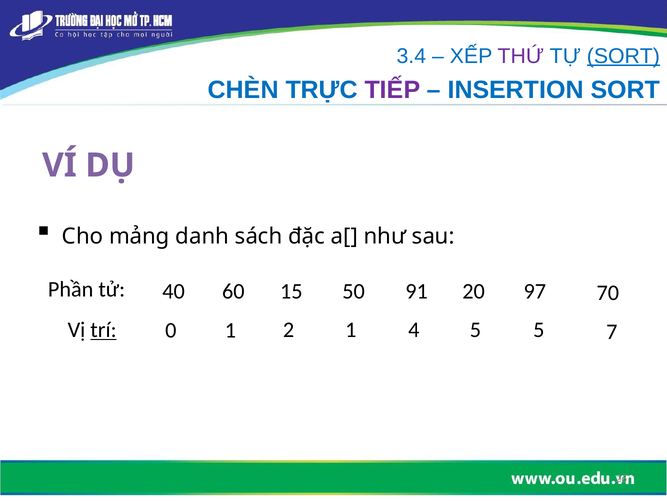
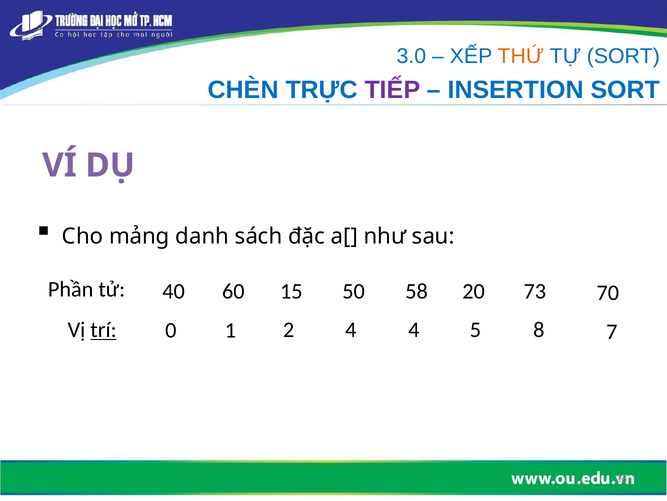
3.4: 3.4 -> 3.0
THỨ colour: purple -> orange
SORT at (623, 56) underline: present -> none
91: 91 -> 58
97: 97 -> 73
2 1: 1 -> 4
5 5: 5 -> 8
